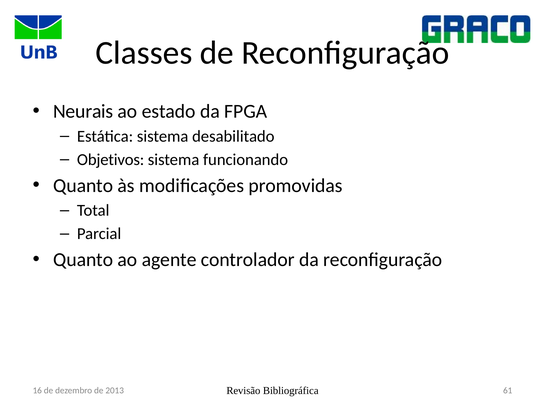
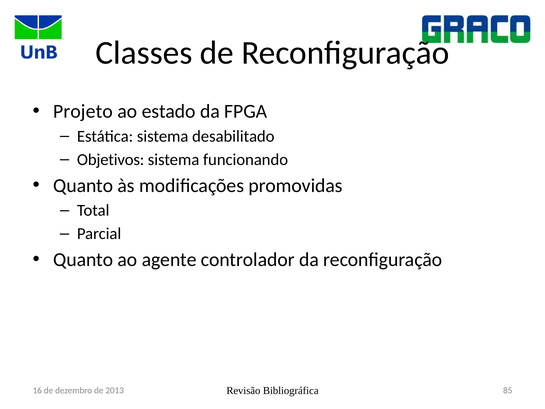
Neurais: Neurais -> Projeto
61: 61 -> 85
